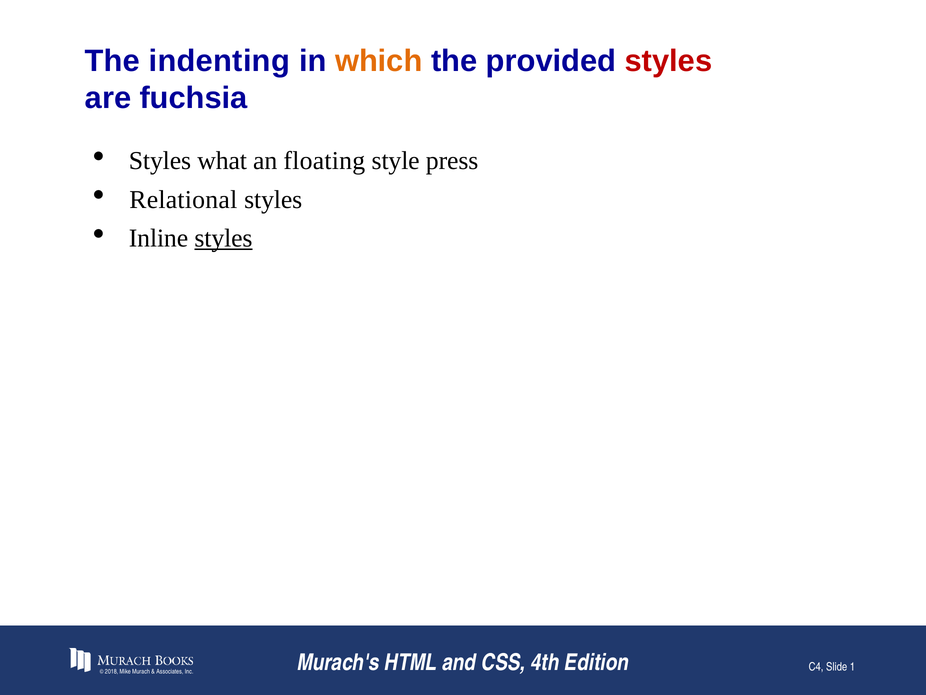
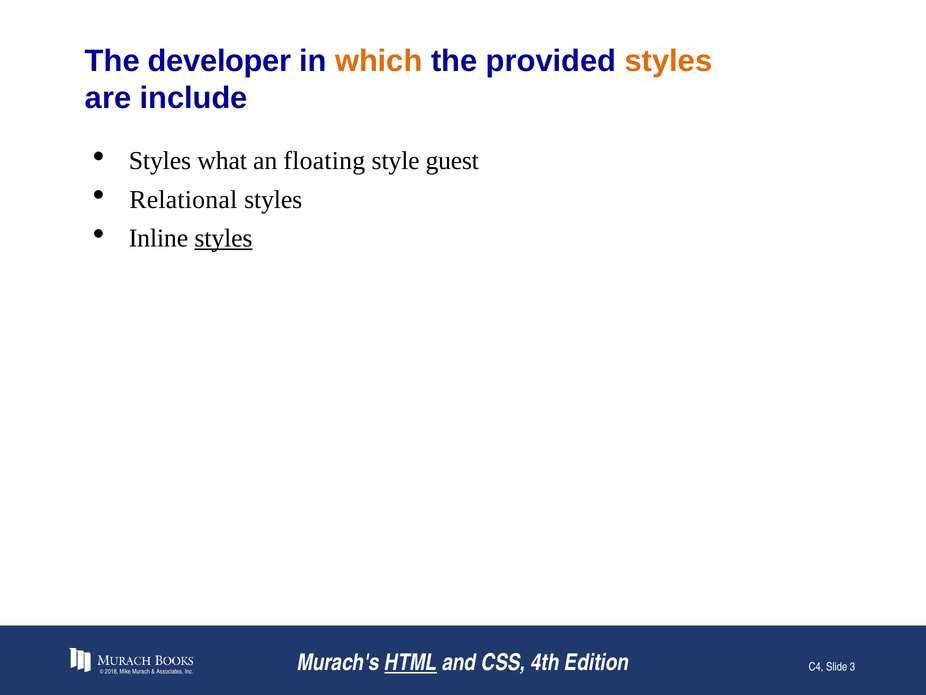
indenting: indenting -> developer
styles at (668, 61) colour: red -> orange
fuchsia: fuchsia -> include
press: press -> guest
HTML underline: none -> present
1: 1 -> 3
